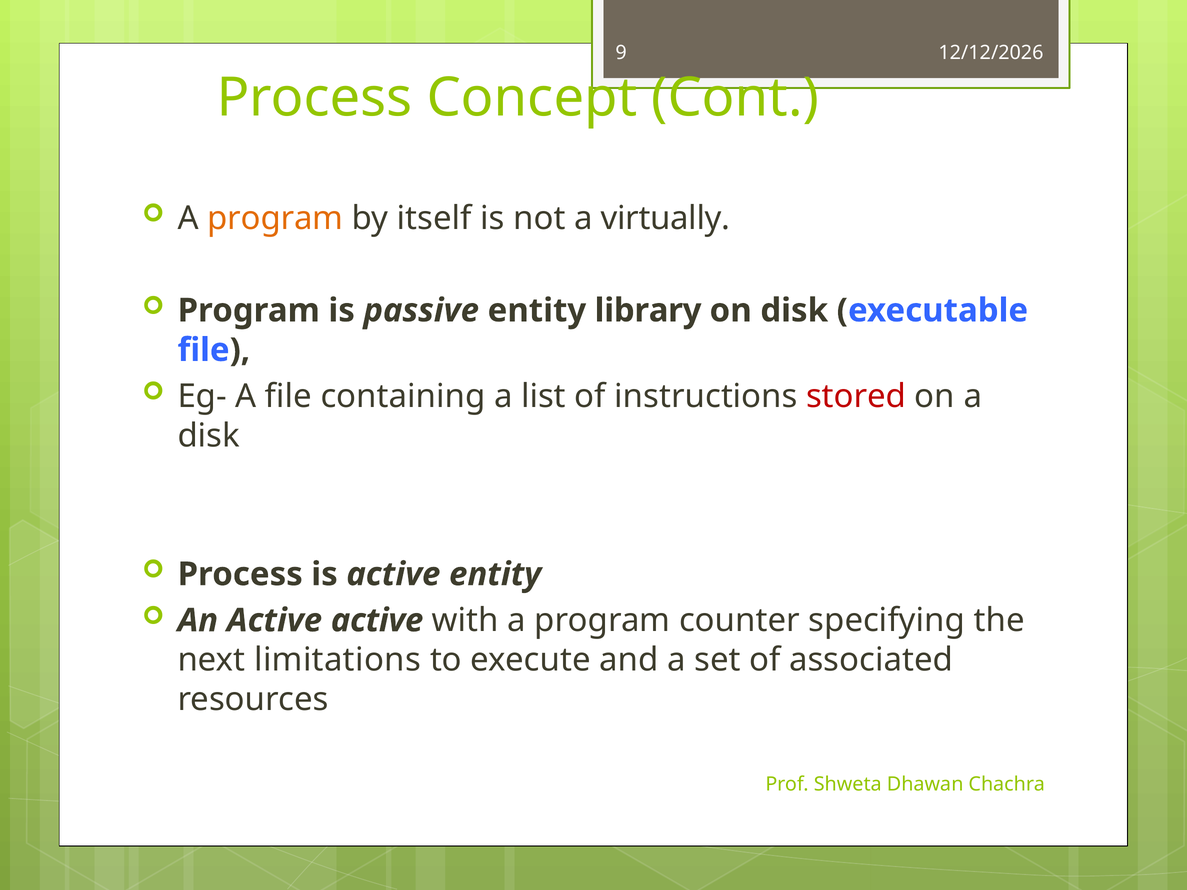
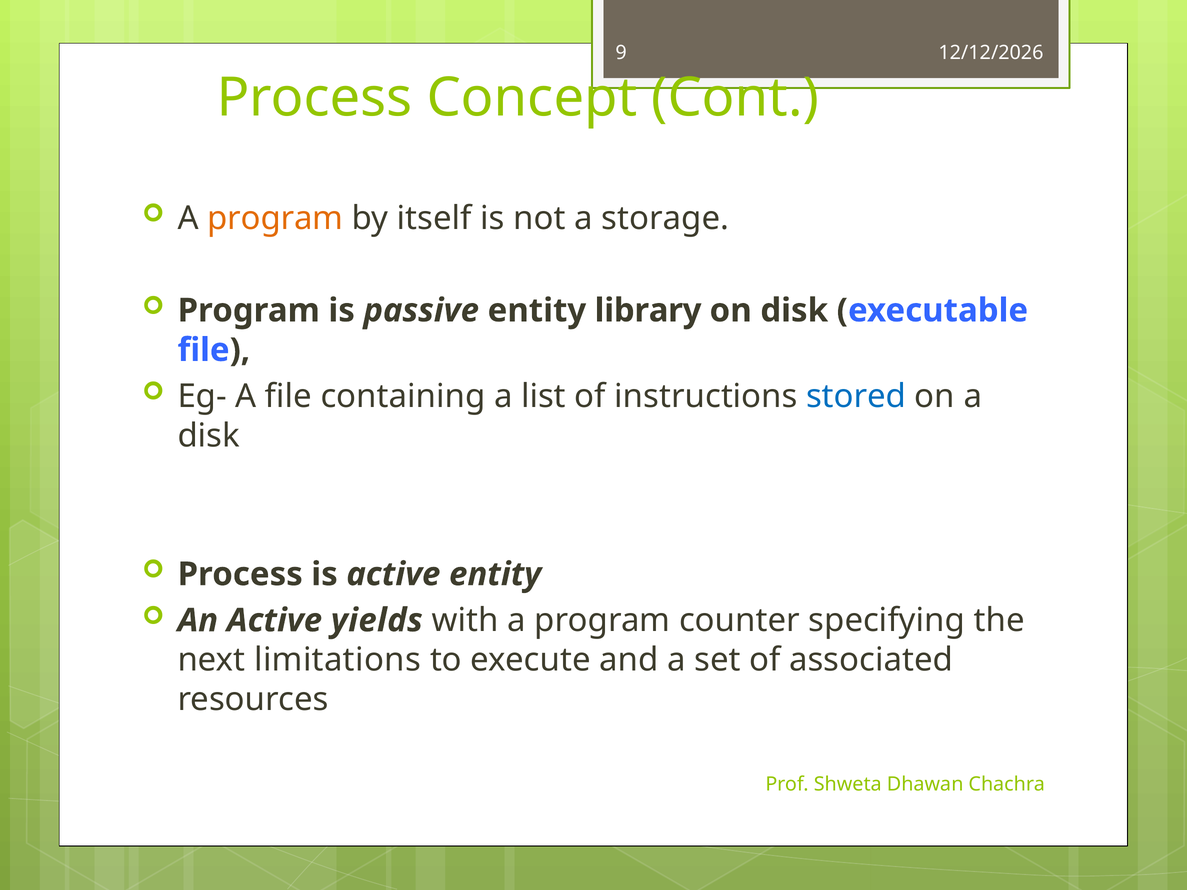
virtually: virtually -> storage
stored colour: red -> blue
Active active: active -> yields
